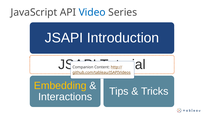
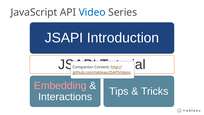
Embedding colour: yellow -> pink
